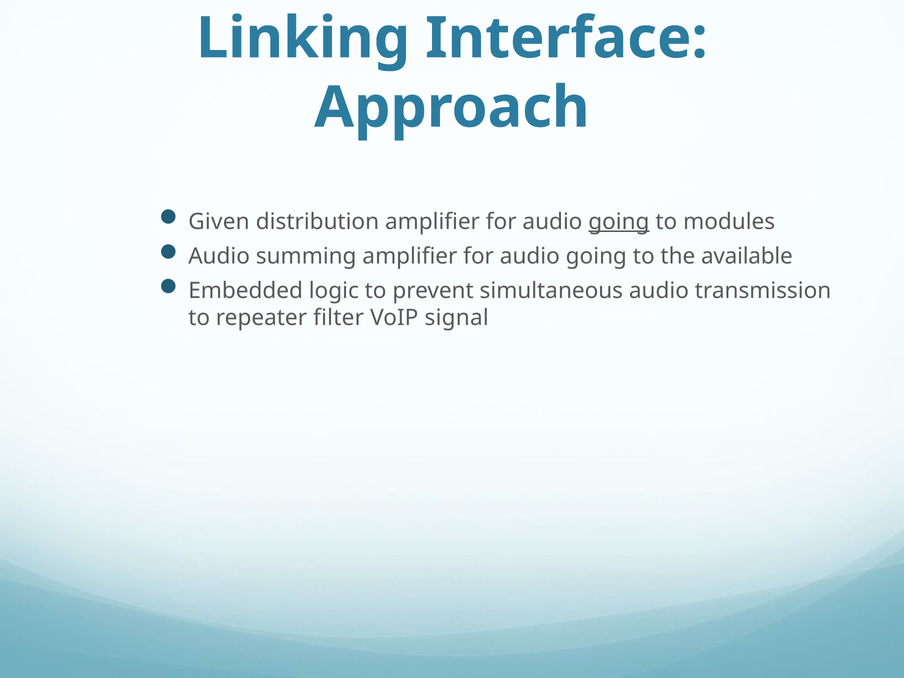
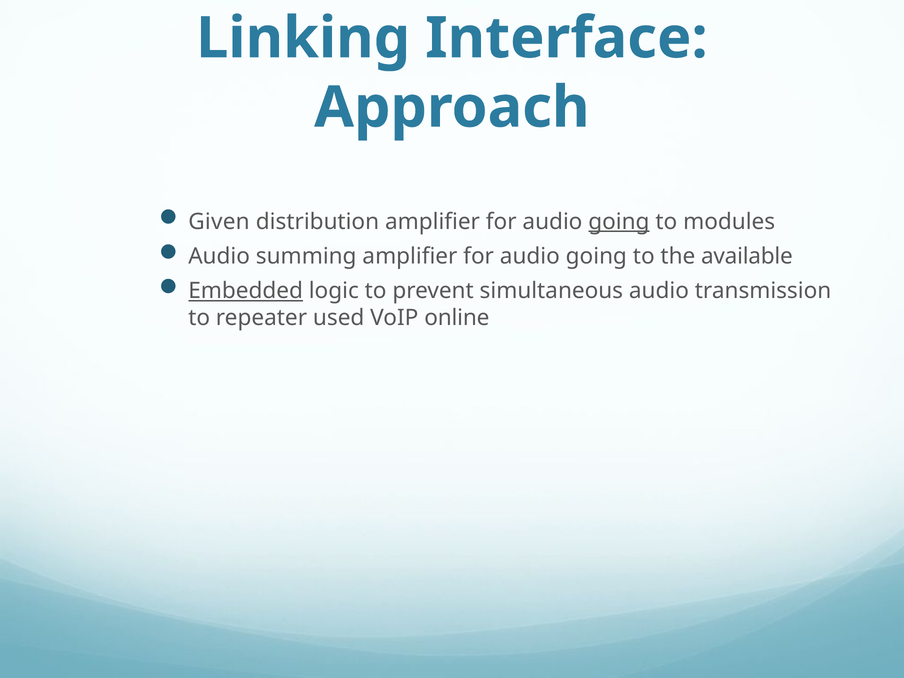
Embedded underline: none -> present
filter: filter -> used
signal: signal -> online
